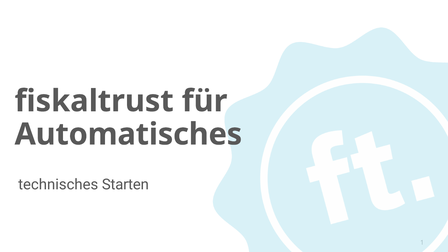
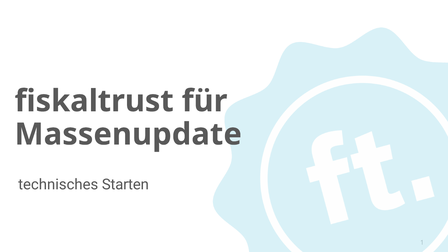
Automatisches: Automatisches -> Massenupdate
